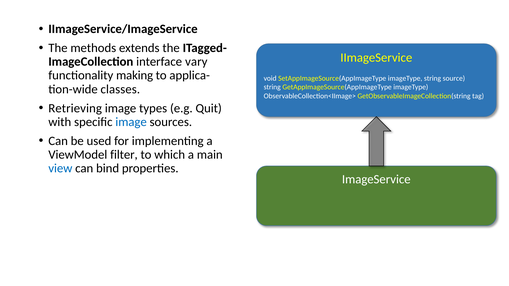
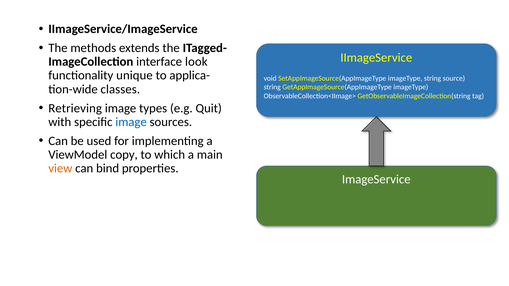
vary: vary -> look
making: making -> unique
filter: filter -> copy
view colour: blue -> orange
